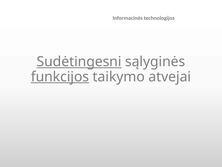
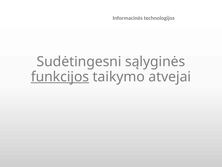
Sudėtingesni underline: present -> none
